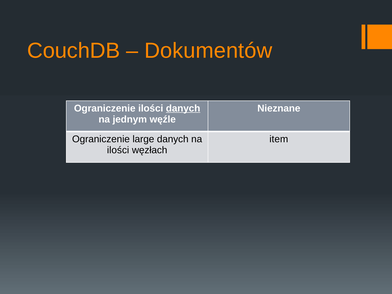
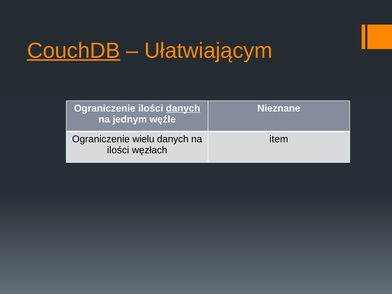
CouchDB underline: none -> present
Dokumentów: Dokumentów -> Ułatwiającym
large: large -> wielu
